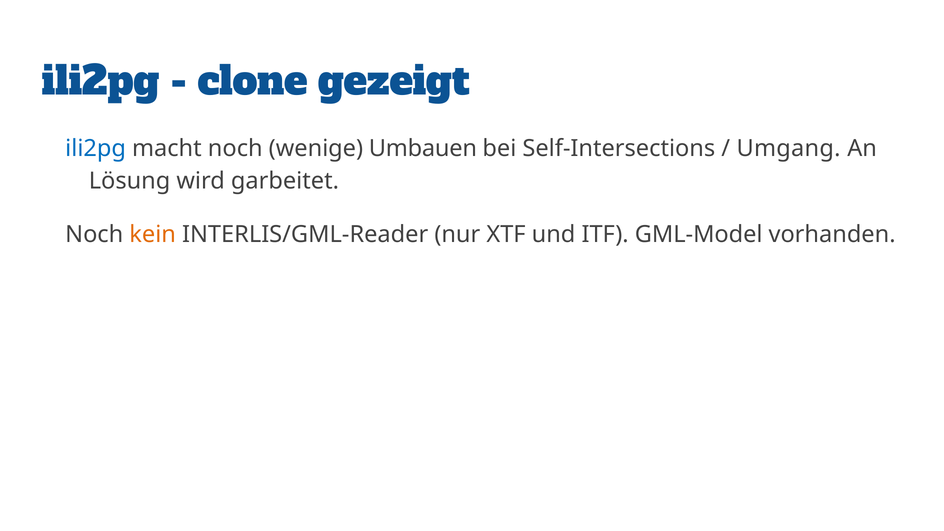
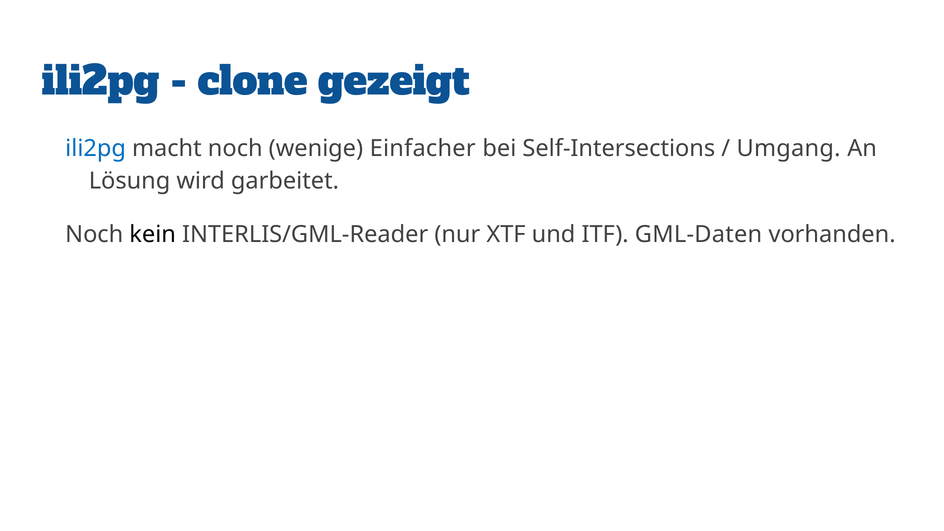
Umbauen: Umbauen -> Einfacher
kein colour: orange -> black
GML-Model: GML-Model -> GML-Daten
